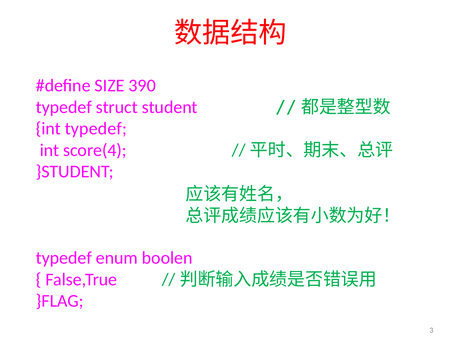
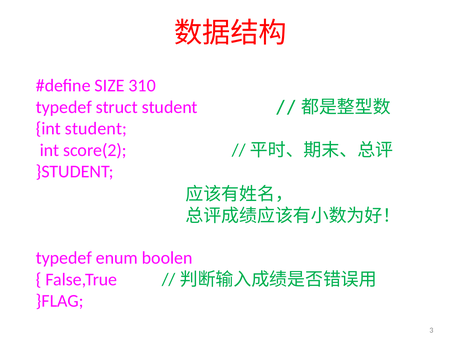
390: 390 -> 310
int typedef: typedef -> student
score(4: score(4 -> score(2
